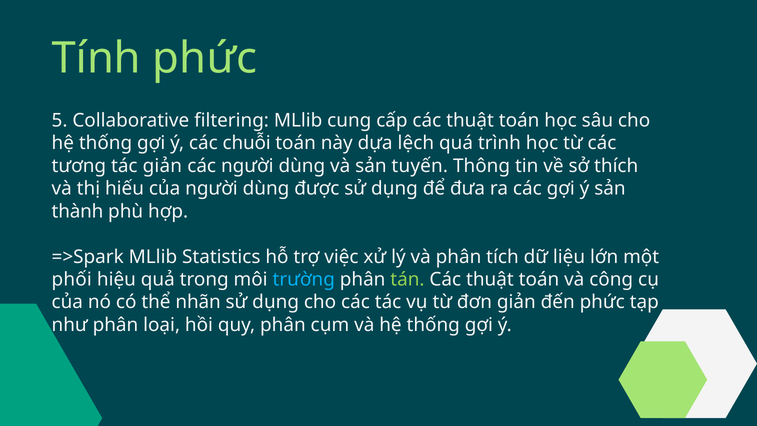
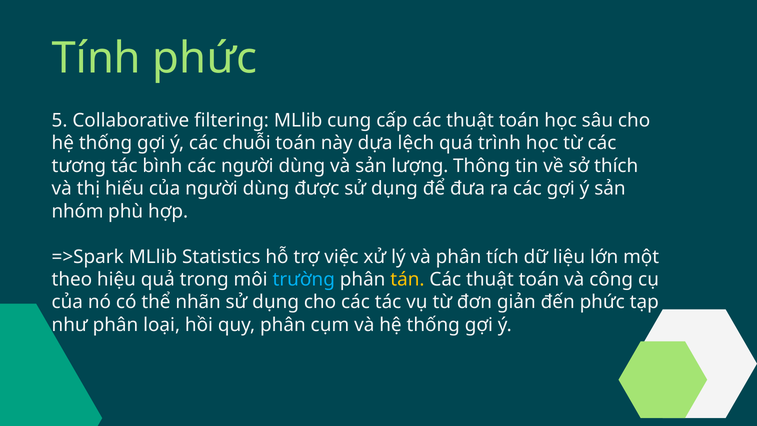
tác giản: giản -> bình
tuyến: tuyến -> lượng
thành: thành -> nhóm
phối: phối -> theo
tán colour: light green -> yellow
